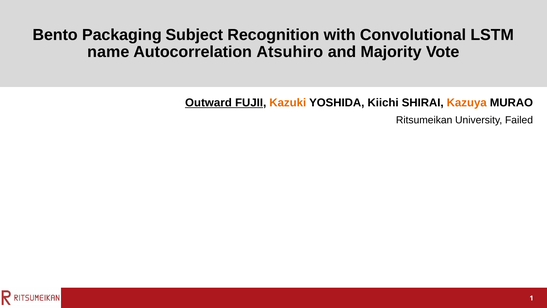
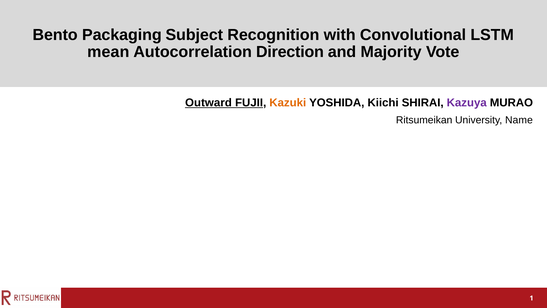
name: name -> mean
Atsuhiro: Atsuhiro -> Direction
Kazuya colour: orange -> purple
Failed: Failed -> Name
